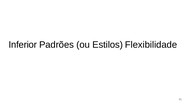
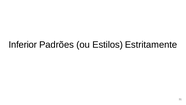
Flexibilidade: Flexibilidade -> Estritamente
